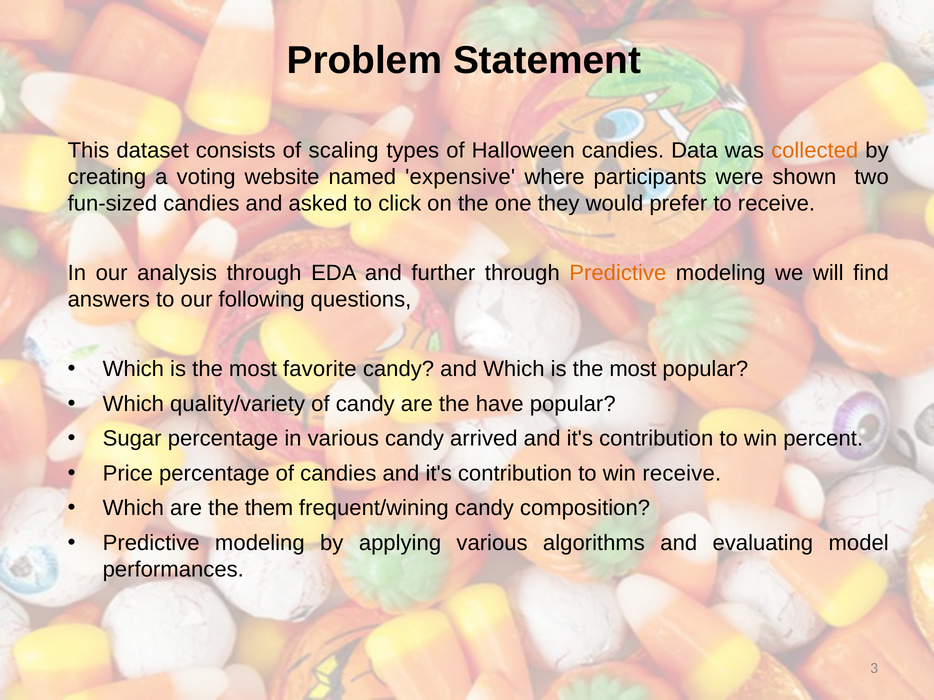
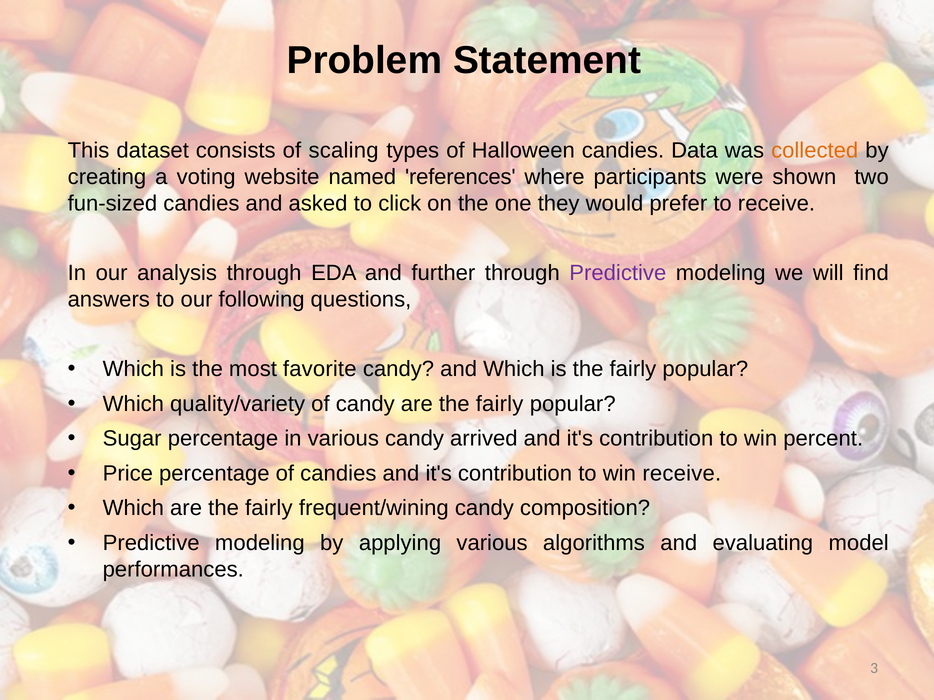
expensive: expensive -> references
Predictive at (618, 273) colour: orange -> purple
most at (633, 369): most -> fairly
candy are the have: have -> fairly
Which are the them: them -> fairly
